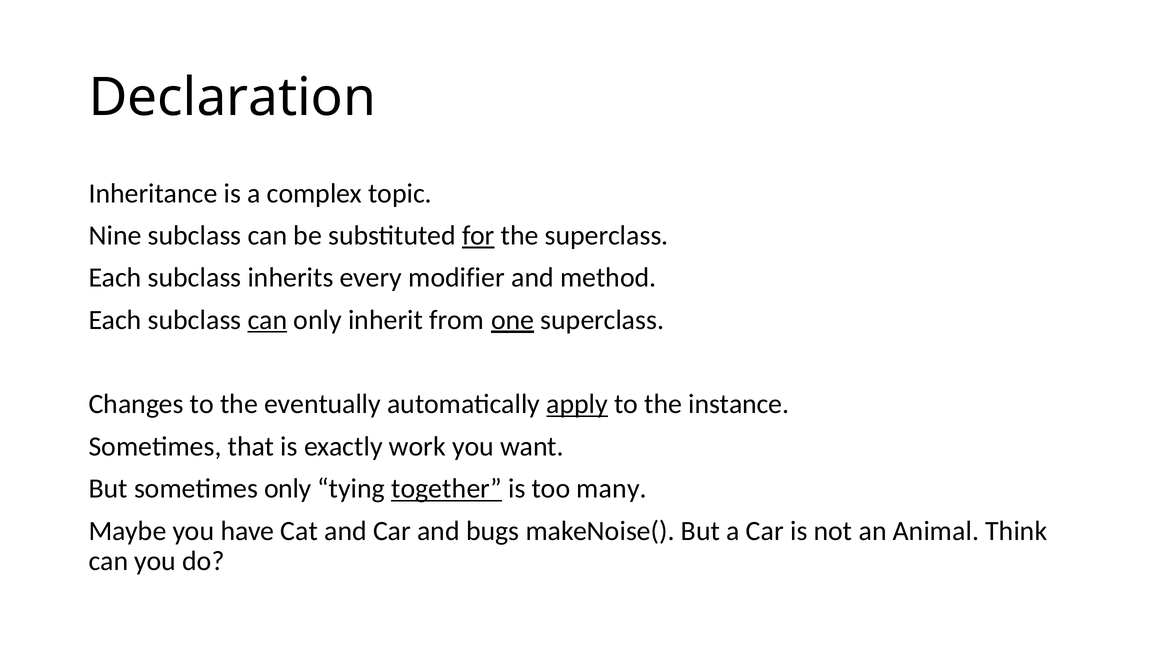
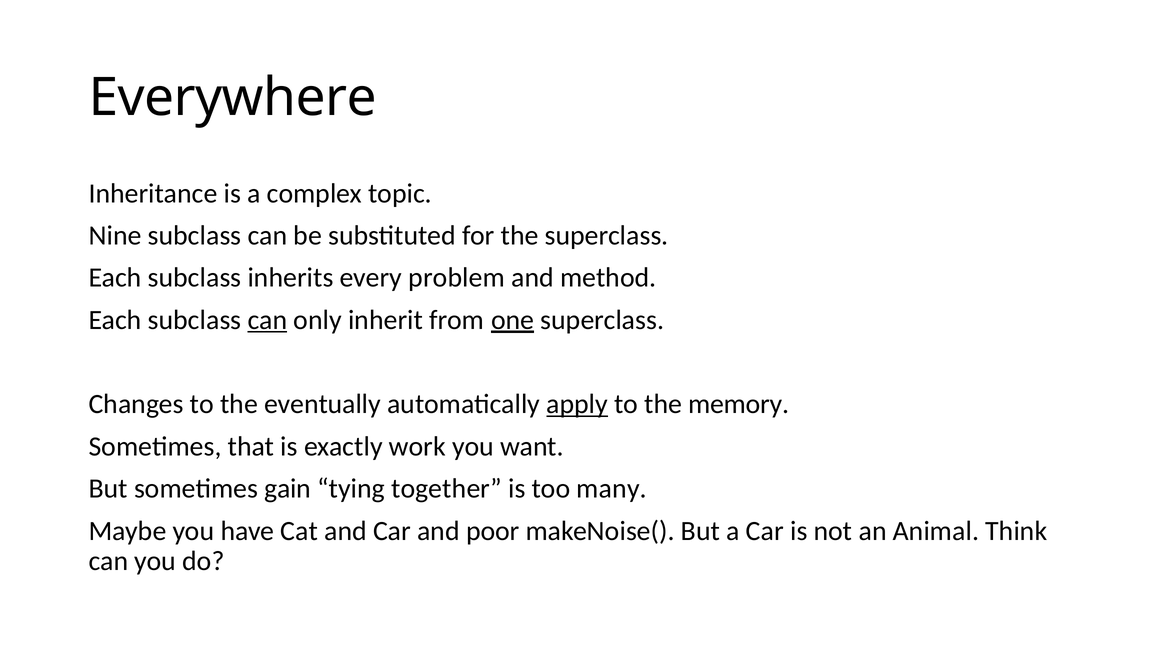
Declaration: Declaration -> Everywhere
for underline: present -> none
modifier: modifier -> problem
instance: instance -> memory
sometimes only: only -> gain
together underline: present -> none
bugs: bugs -> poor
